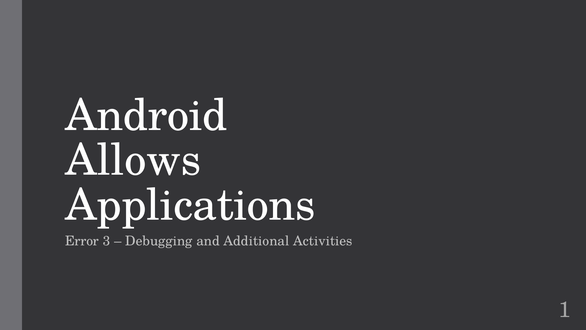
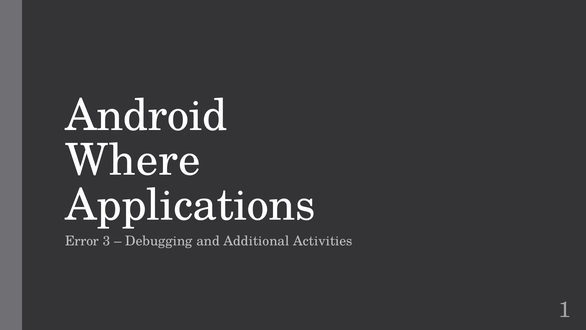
Allows: Allows -> Where
